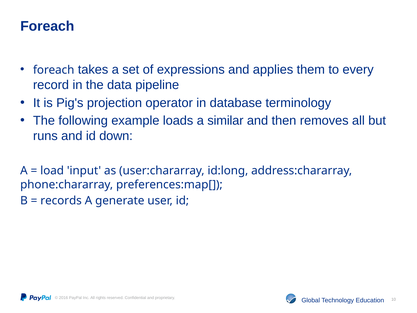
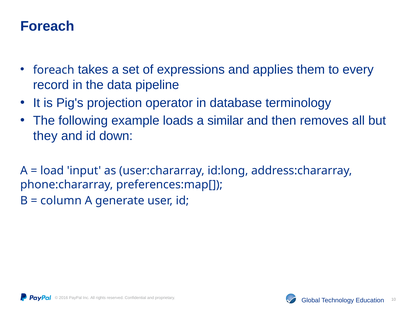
runs: runs -> they
records: records -> column
